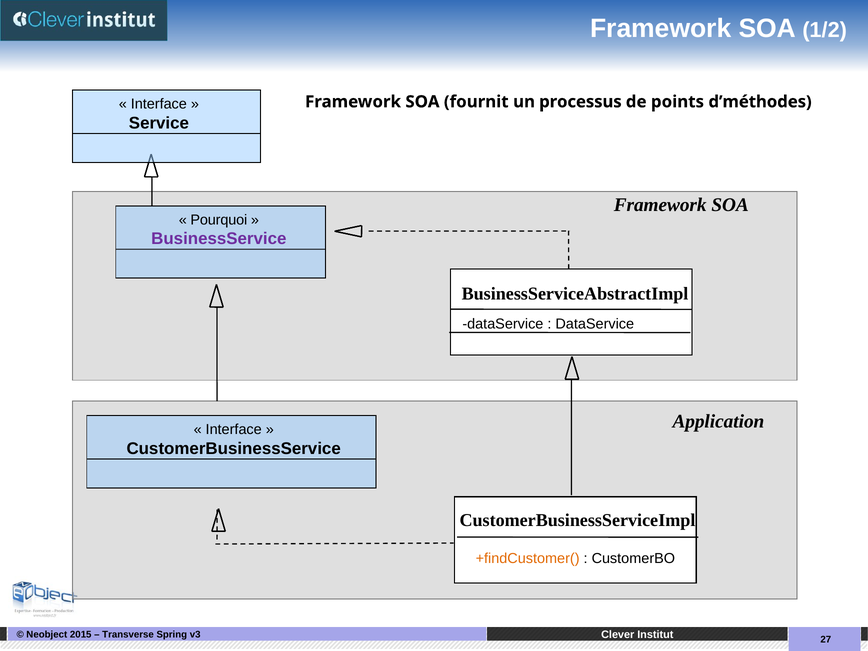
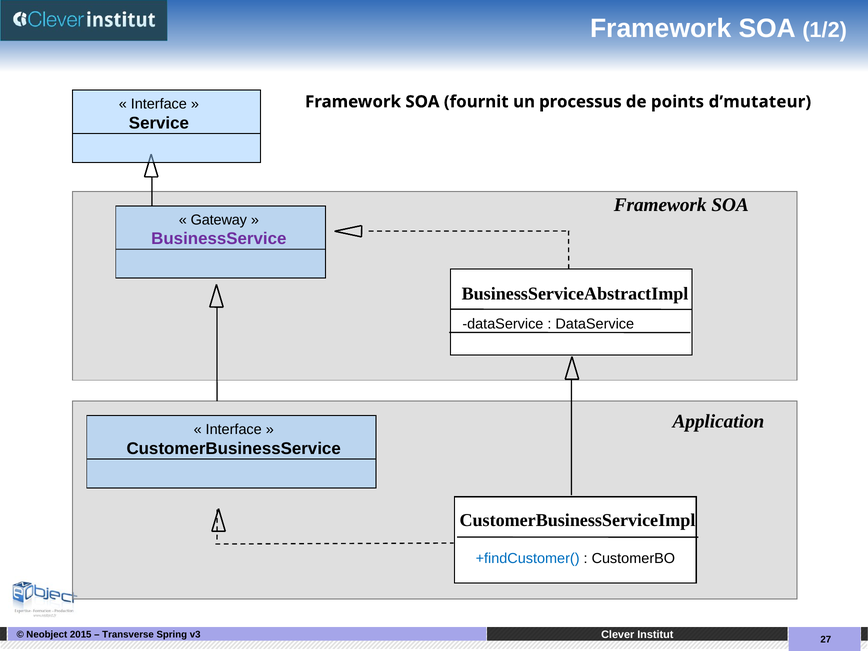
d’méthodes: d’méthodes -> d’mutateur
Pourquoi: Pourquoi -> Gateway
+findCustomer( colour: orange -> blue
